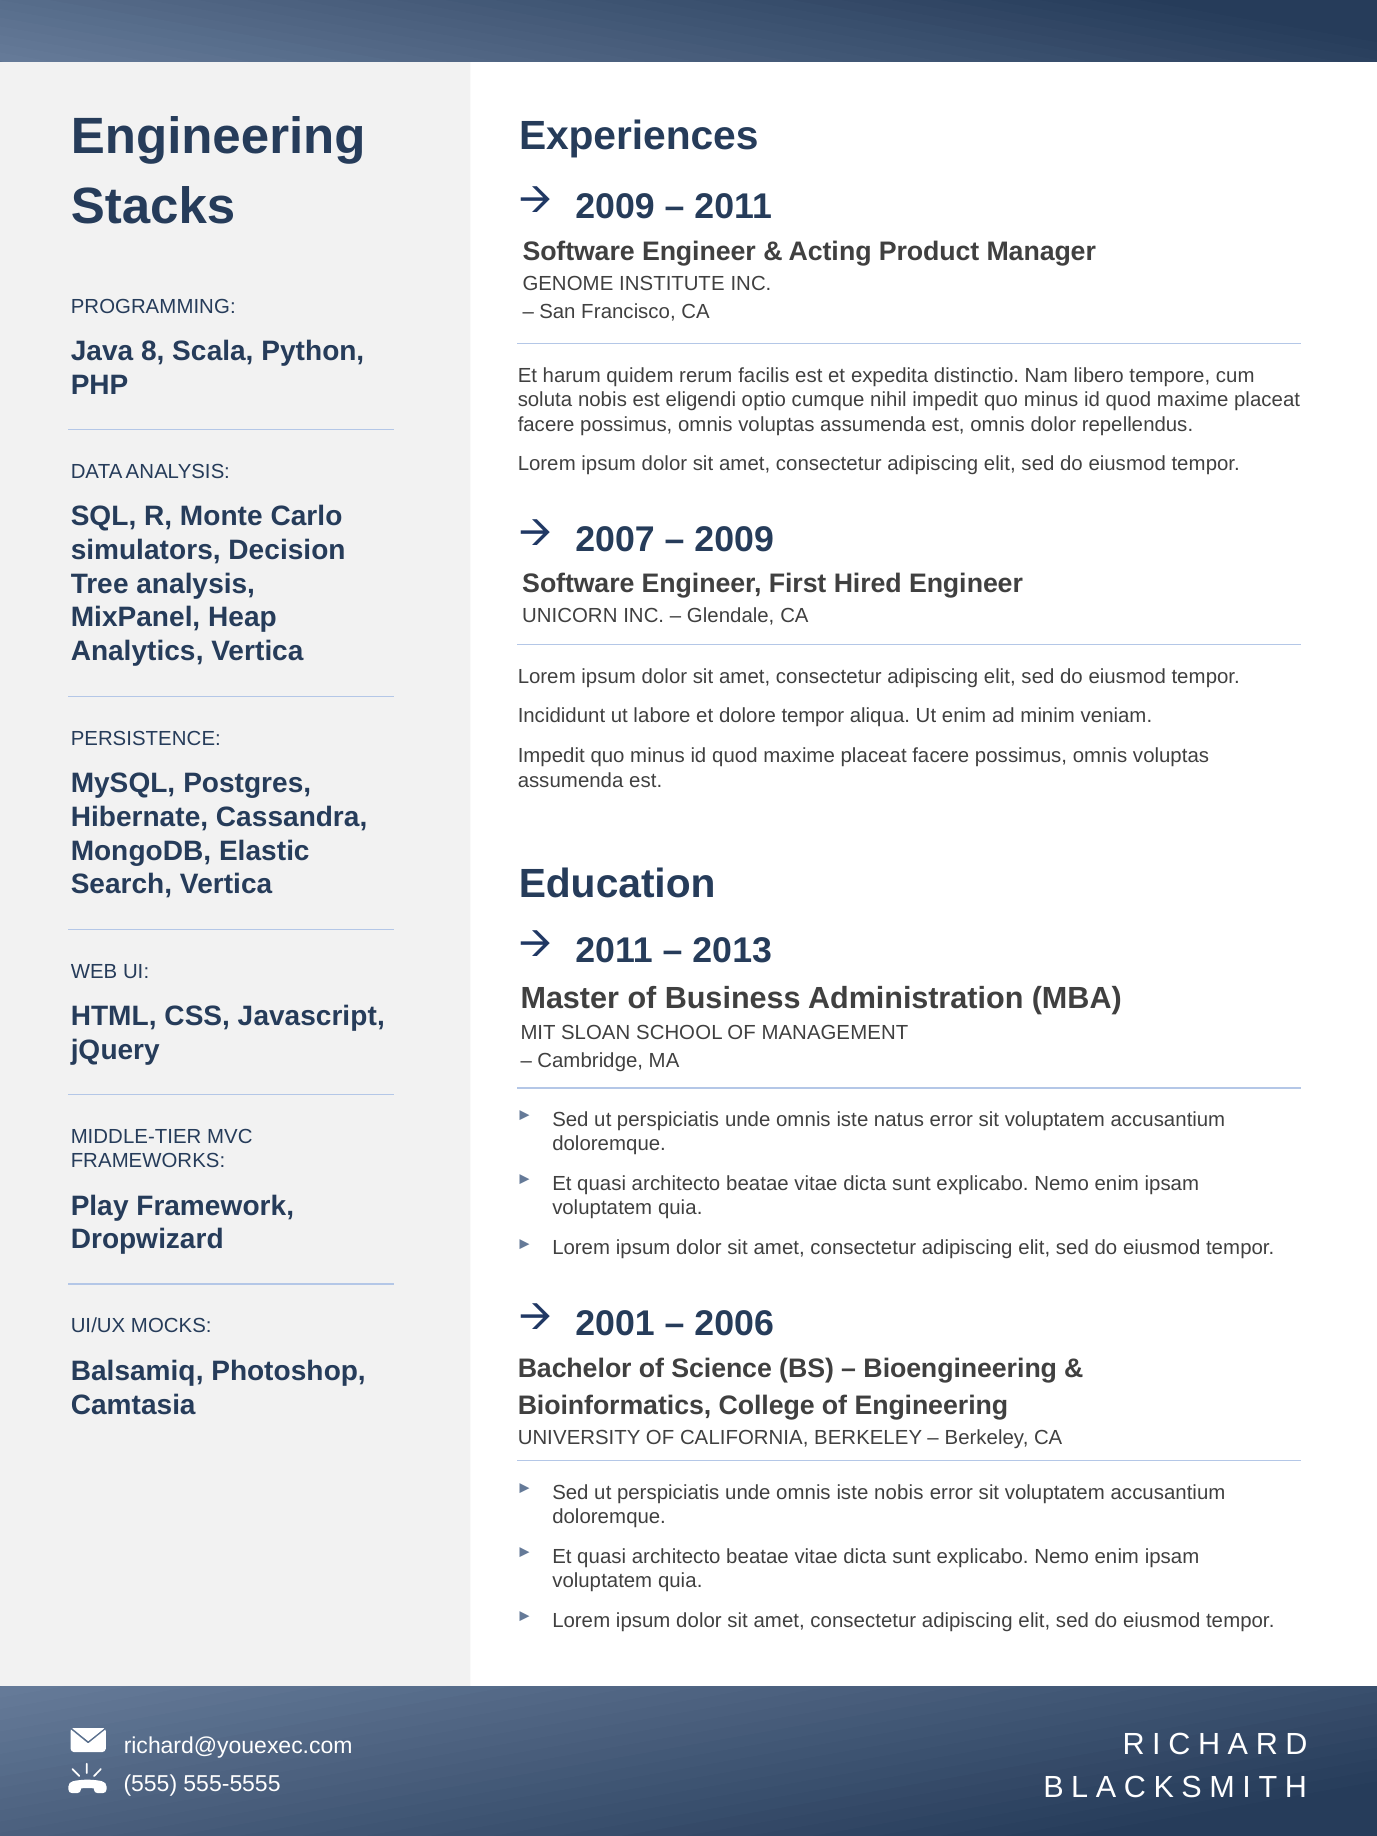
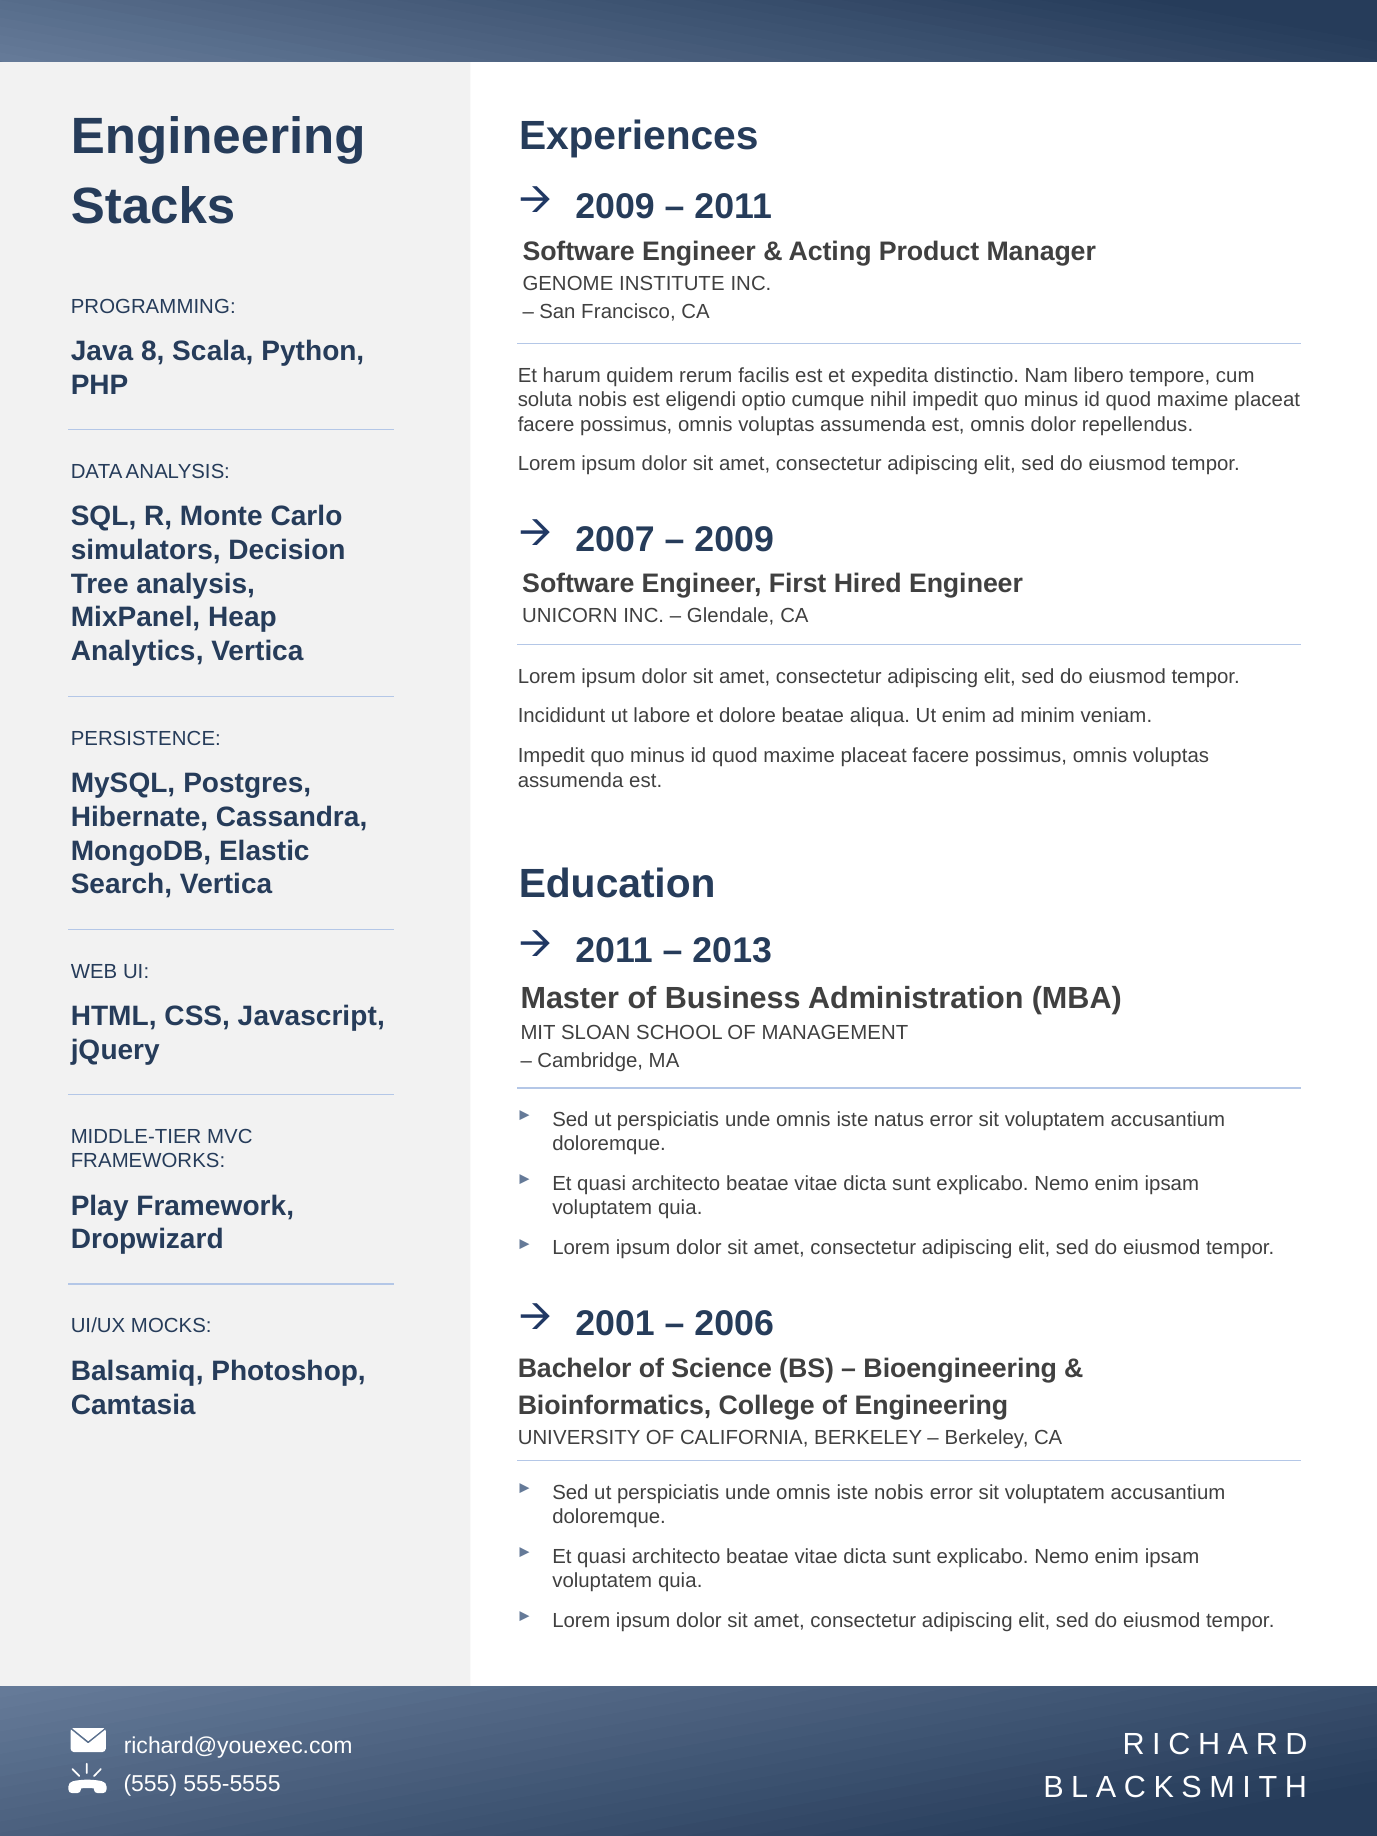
dolore tempor: tempor -> beatae
